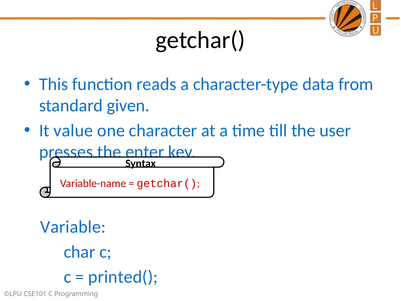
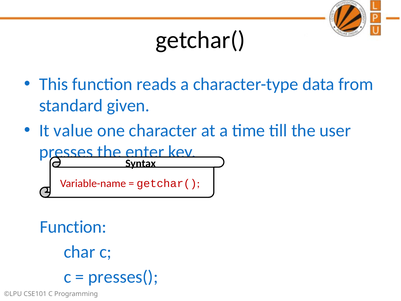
Variable at (73, 227): Variable -> Function
printed(: printed( -> presses(
